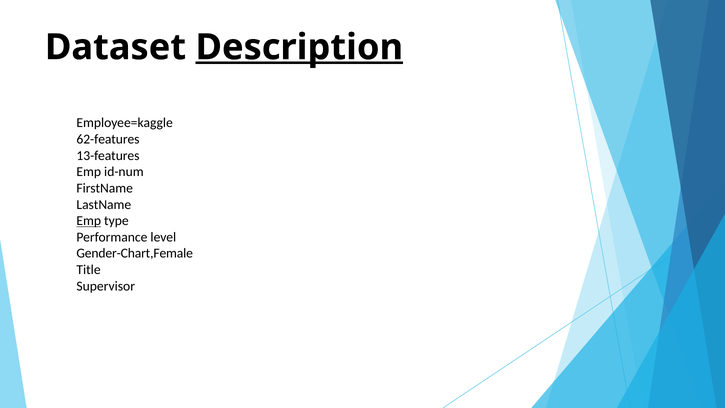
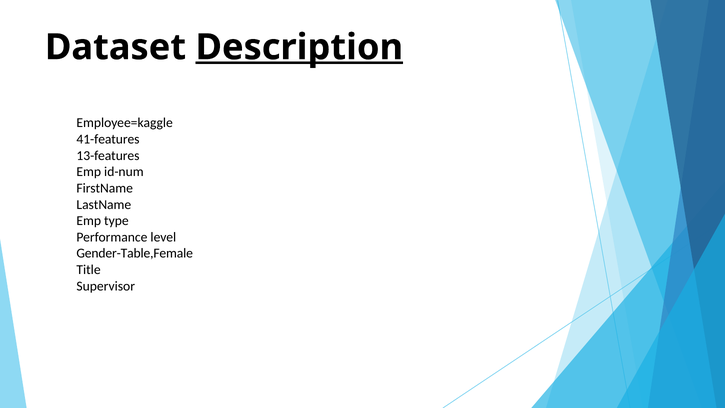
62-features: 62-features -> 41-features
Emp at (89, 221) underline: present -> none
Gender-Chart,Female: Gender-Chart,Female -> Gender-Table,Female
